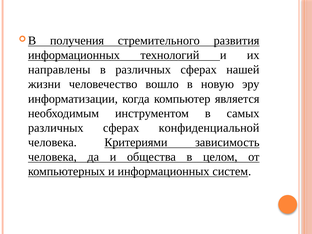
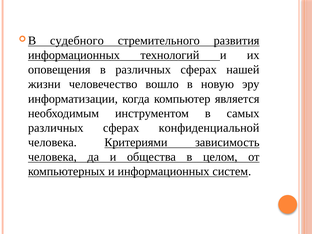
получения: получения -> судебного
направлены: направлены -> оповещения
